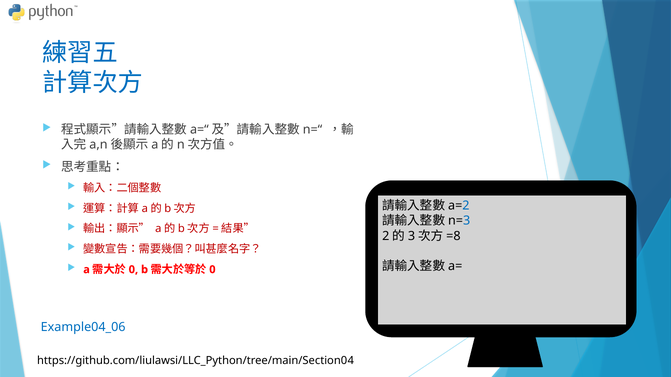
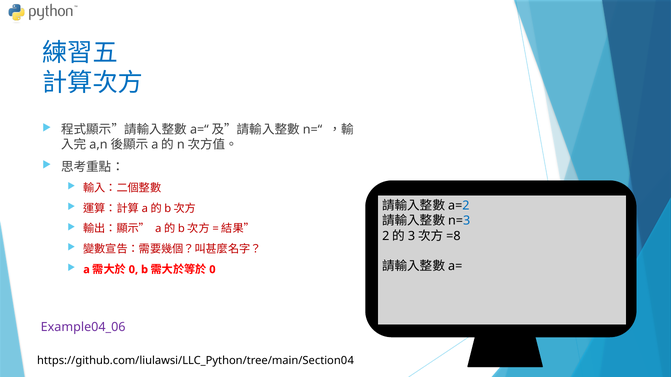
Example04_06 colour: blue -> purple
